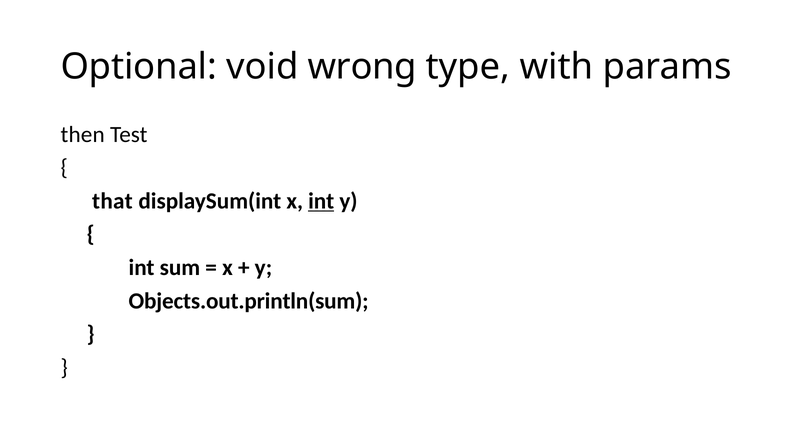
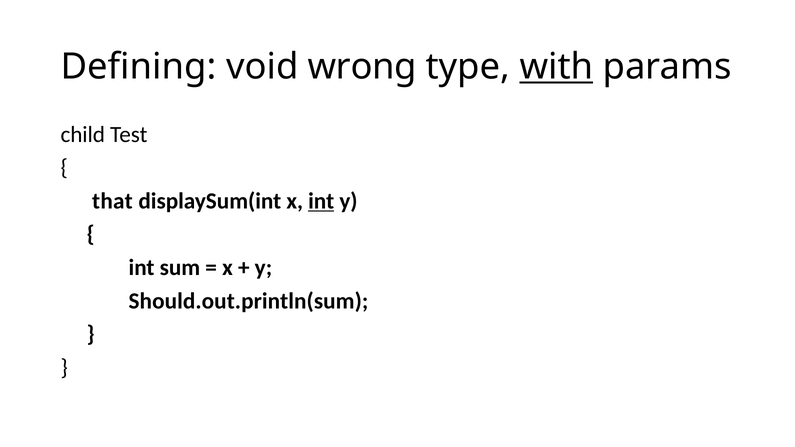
Optional: Optional -> Defining
with underline: none -> present
then: then -> child
Objects.out.println(sum: Objects.out.println(sum -> Should.out.println(sum
